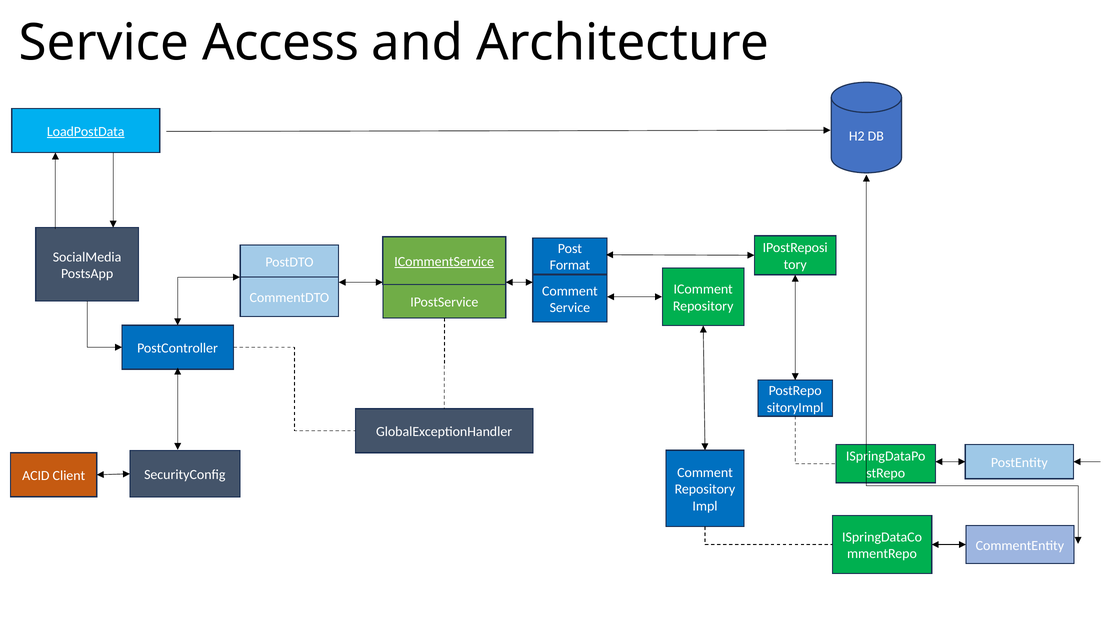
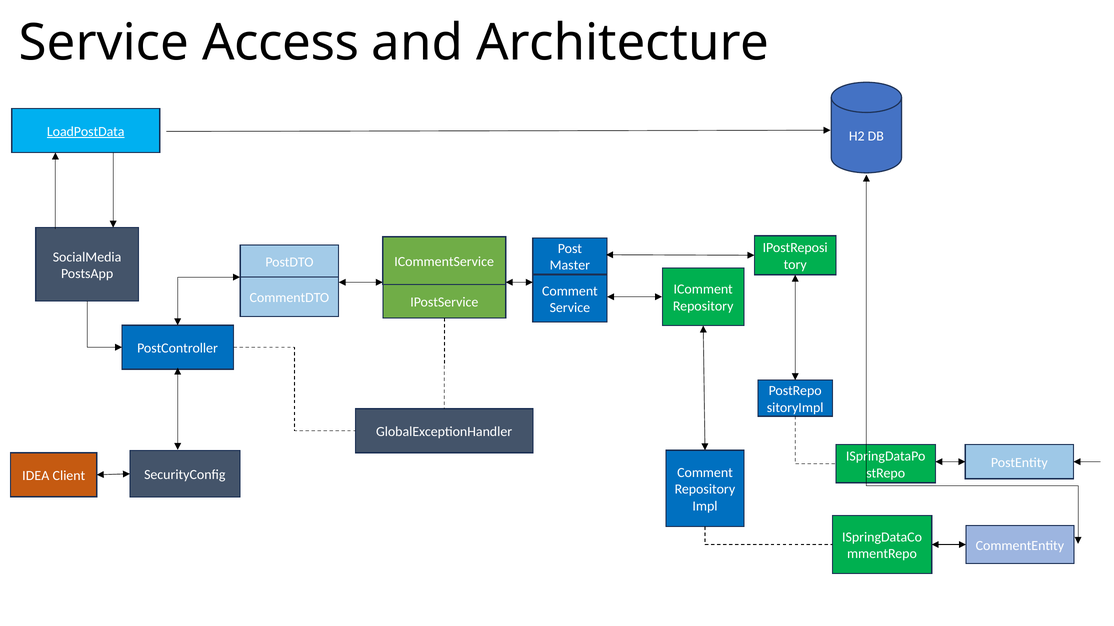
ICommentService underline: present -> none
Format: Format -> Master
ACID: ACID -> IDEA
